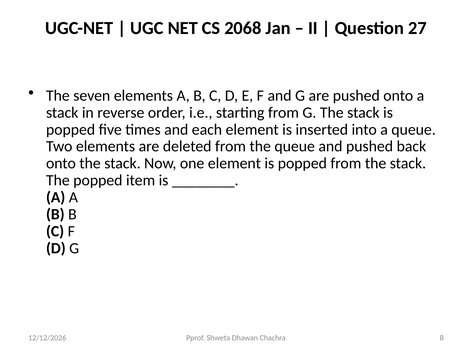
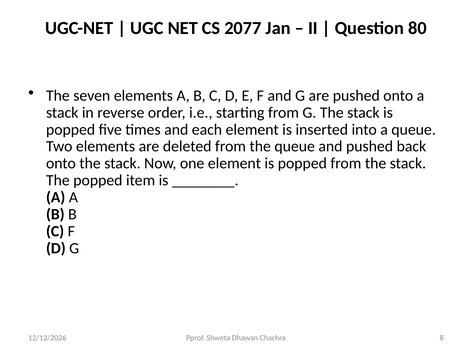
2068: 2068 -> 2077
27: 27 -> 80
